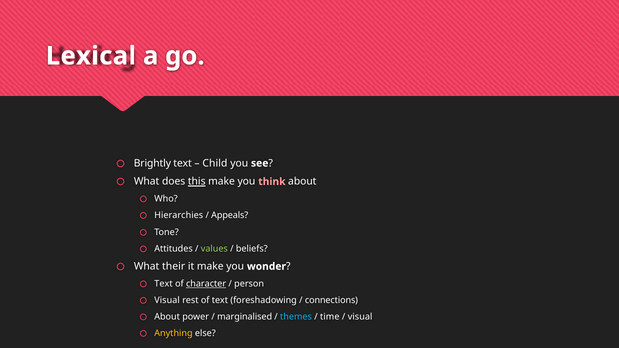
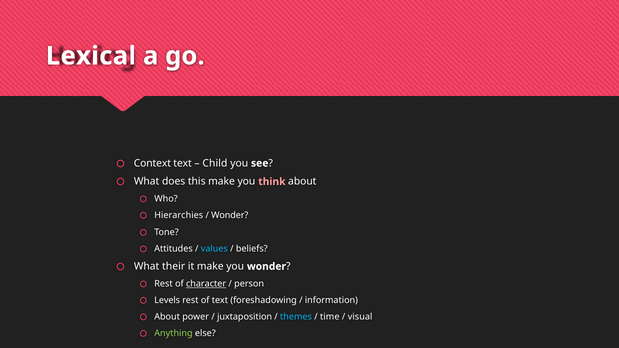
Brightly: Brightly -> Context
this underline: present -> none
Appeals at (230, 216): Appeals -> Wonder
values colour: light green -> light blue
Text at (163, 284): Text -> Rest
Visual at (167, 300): Visual -> Levels
connections: connections -> information
marginalised: marginalised -> juxtaposition
Anything colour: yellow -> light green
